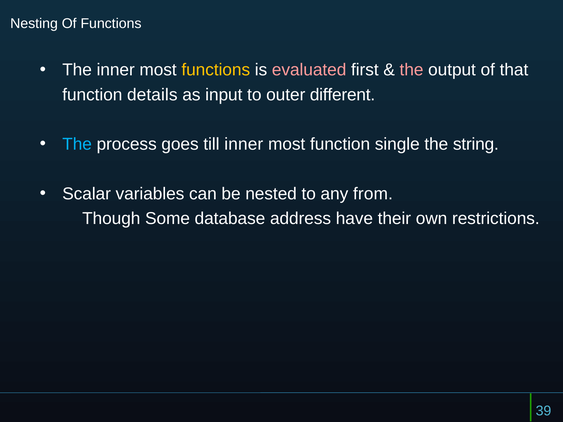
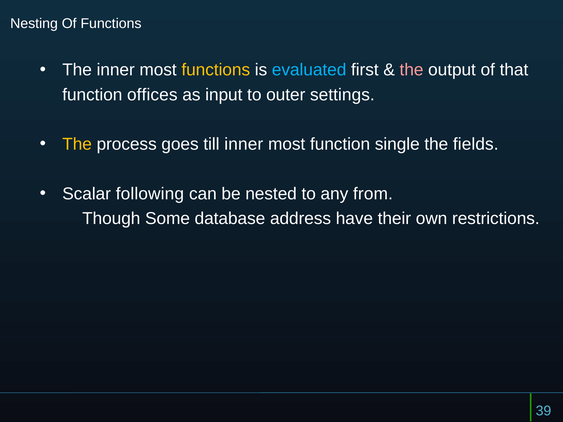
evaluated colour: pink -> light blue
details: details -> offices
different: different -> settings
The at (77, 144) colour: light blue -> yellow
string: string -> fields
variables: variables -> following
